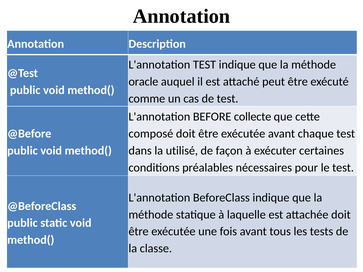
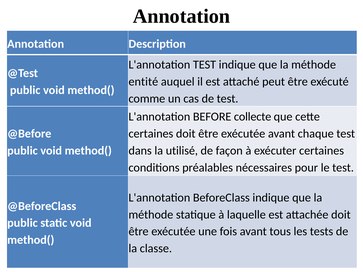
oracle: oracle -> entité
composé at (151, 134): composé -> certaines
